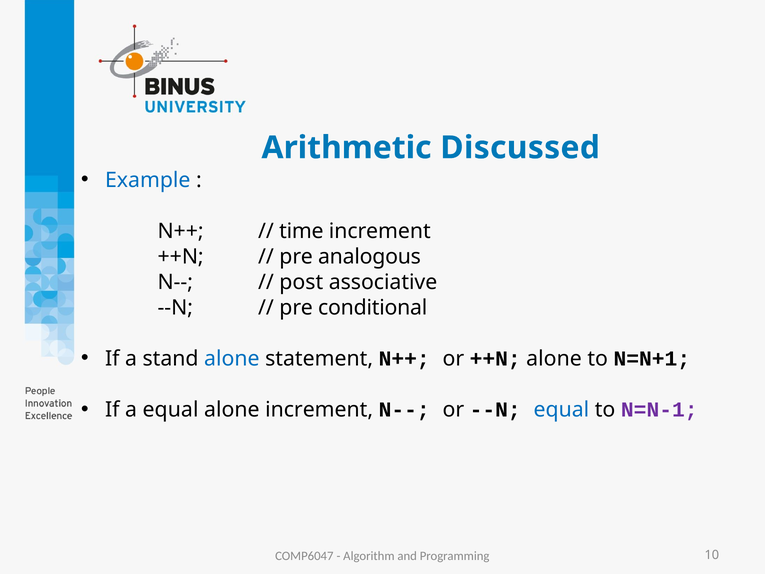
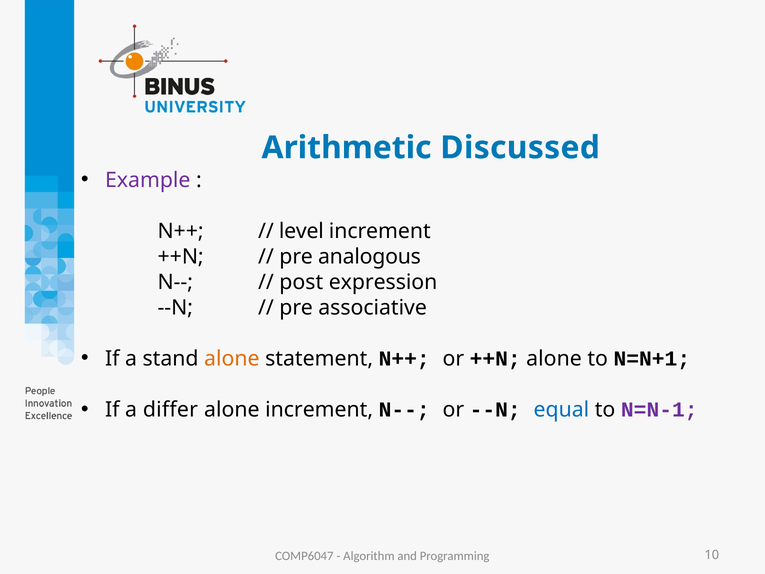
Example colour: blue -> purple
time: time -> level
associative: associative -> expression
conditional: conditional -> associative
alone at (232, 359) colour: blue -> orange
a equal: equal -> differ
